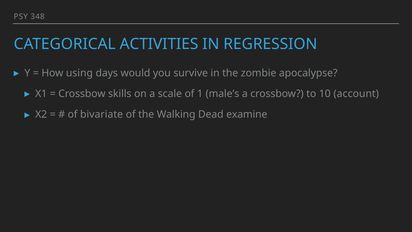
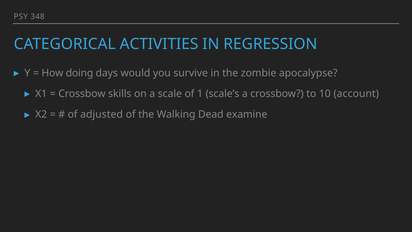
using: using -> doing
male’s: male’s -> scale’s
bivariate: bivariate -> adjusted
